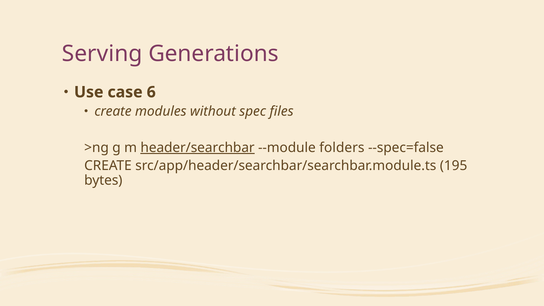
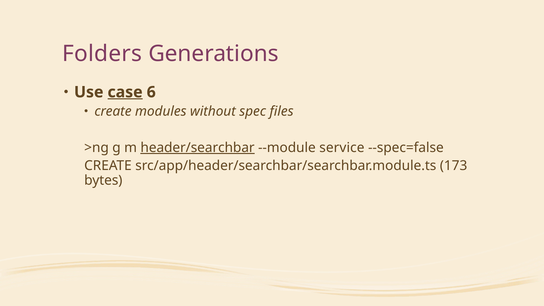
Serving: Serving -> Folders
case underline: none -> present
folders: folders -> service
195: 195 -> 173
